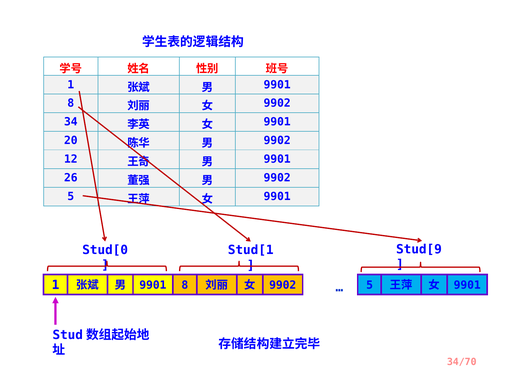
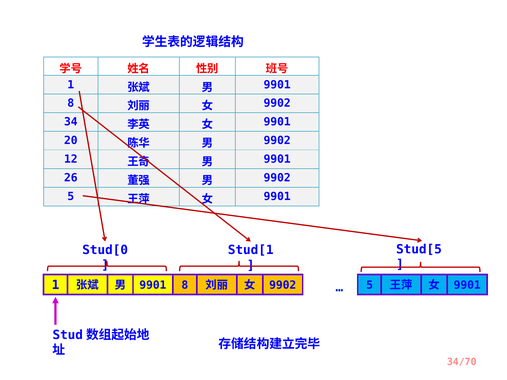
Stud[9: Stud[9 -> Stud[5
